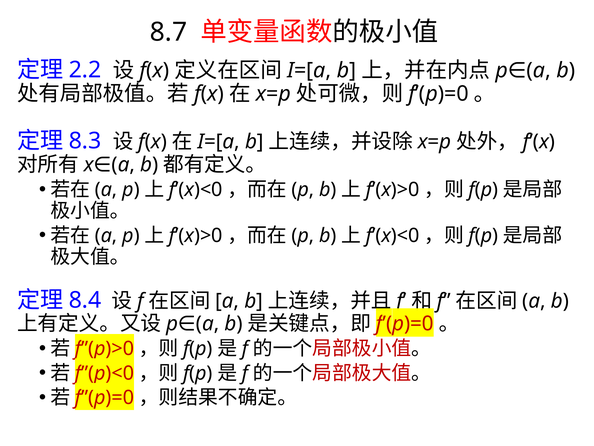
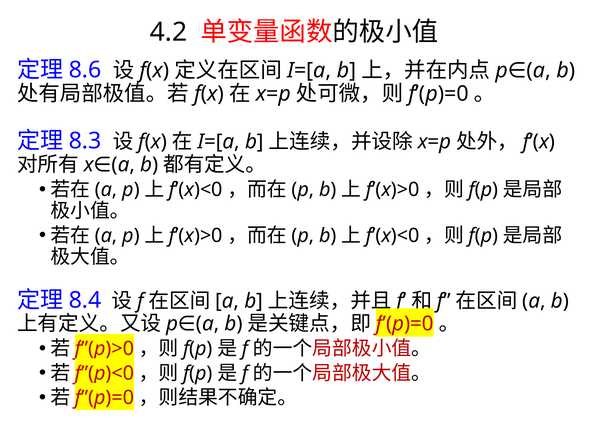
8.7: 8.7 -> 4.2
2.2: 2.2 -> 8.6
